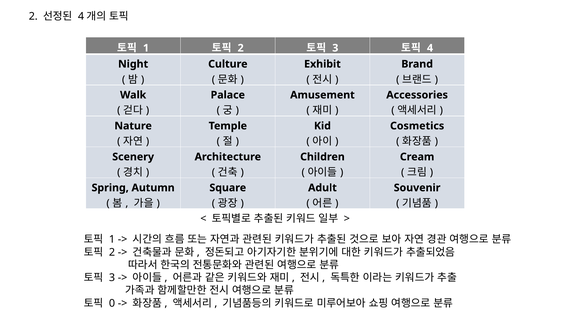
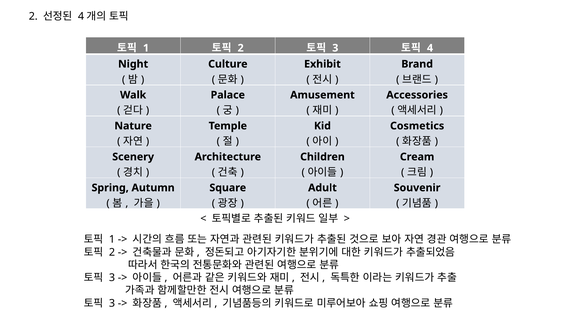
0 at (112, 304): 0 -> 3
